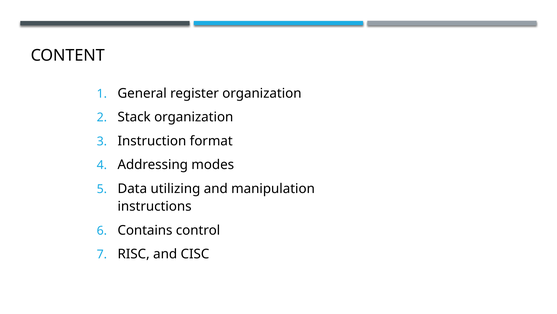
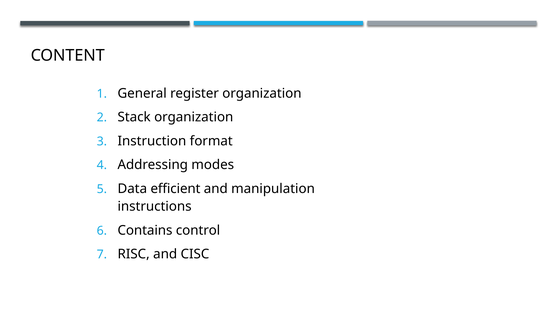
utilizing: utilizing -> efficient
